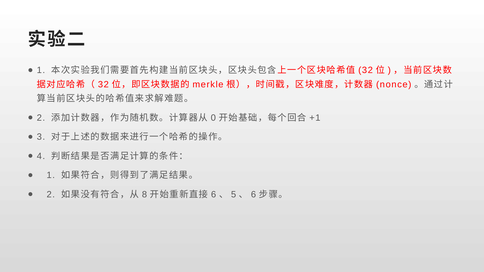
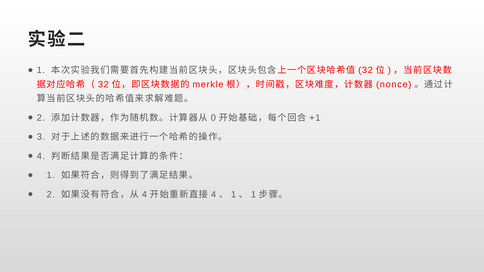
8 at (144, 195): 8 -> 4
6 at (214, 195): 6 -> 4
5 at (234, 195): 5 -> 1
6 at (253, 195): 6 -> 1
